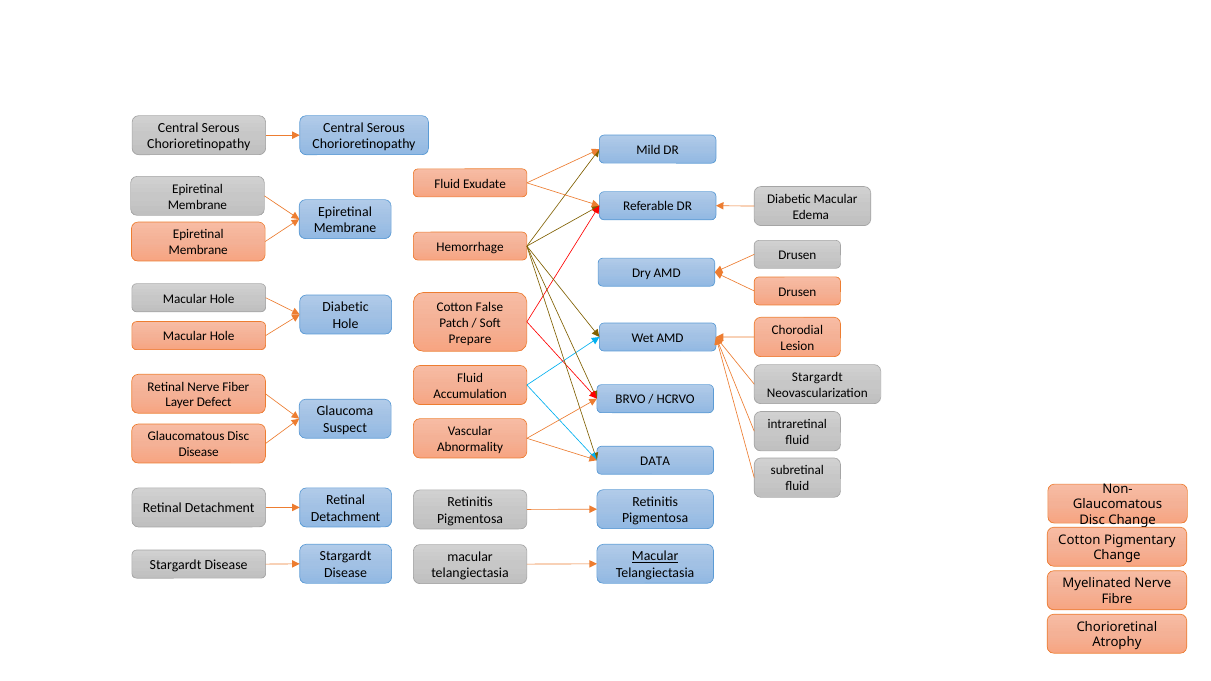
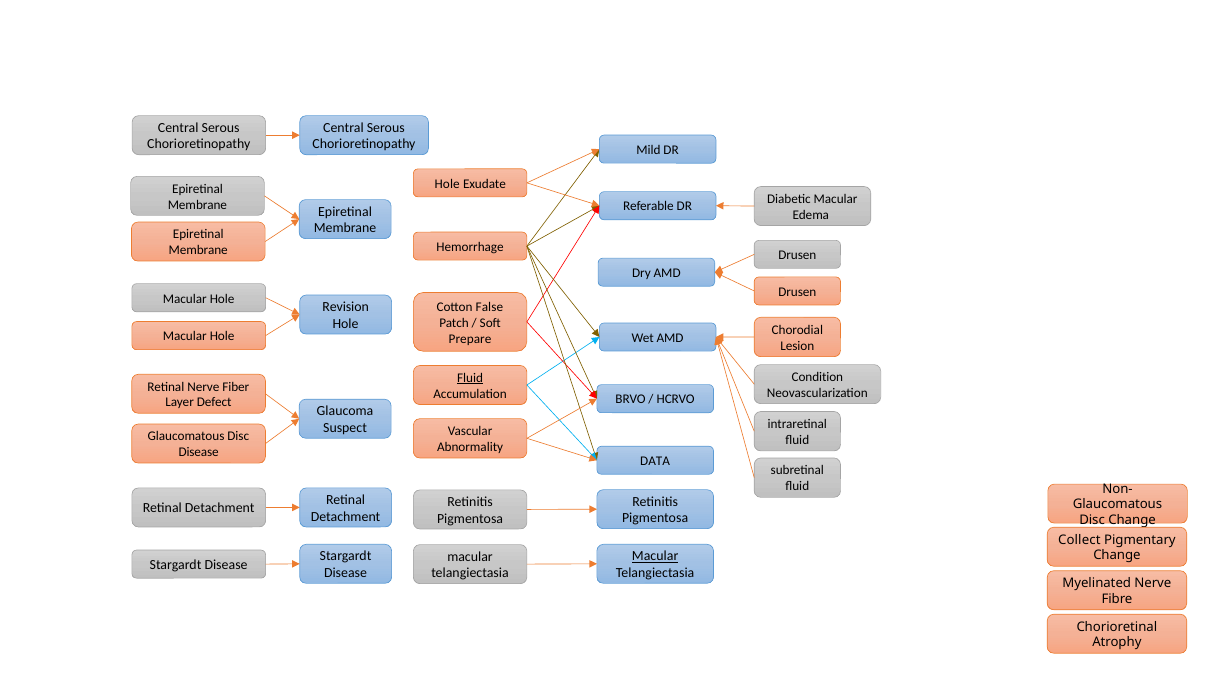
Fluid at (447, 184): Fluid -> Hole
Diabetic at (346, 307): Diabetic -> Revision
Stargardt at (817, 377): Stargardt -> Condition
Fluid at (470, 378) underline: none -> present
Cotton at (1079, 540): Cotton -> Collect
